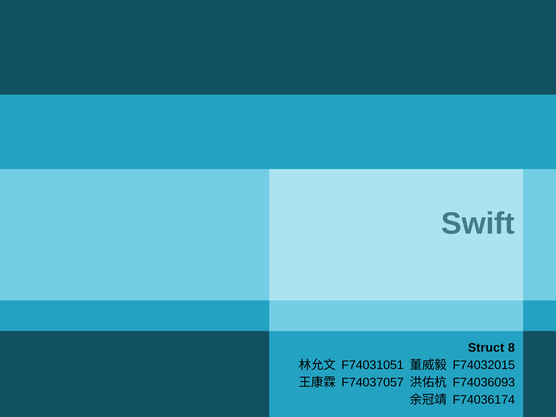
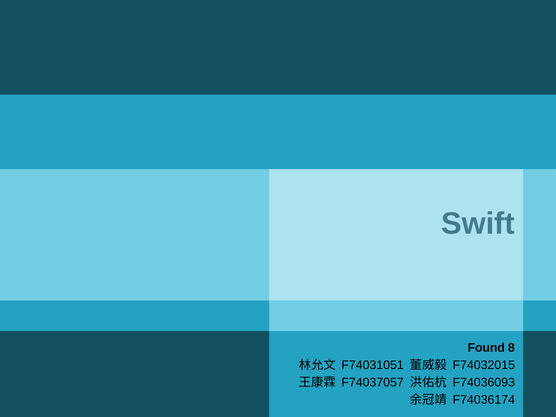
Struct: Struct -> Found
